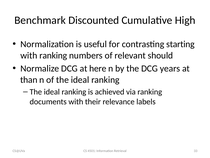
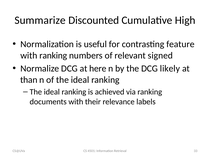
Benchmark: Benchmark -> Summarize
starting: starting -> feature
should: should -> signed
years: years -> likely
